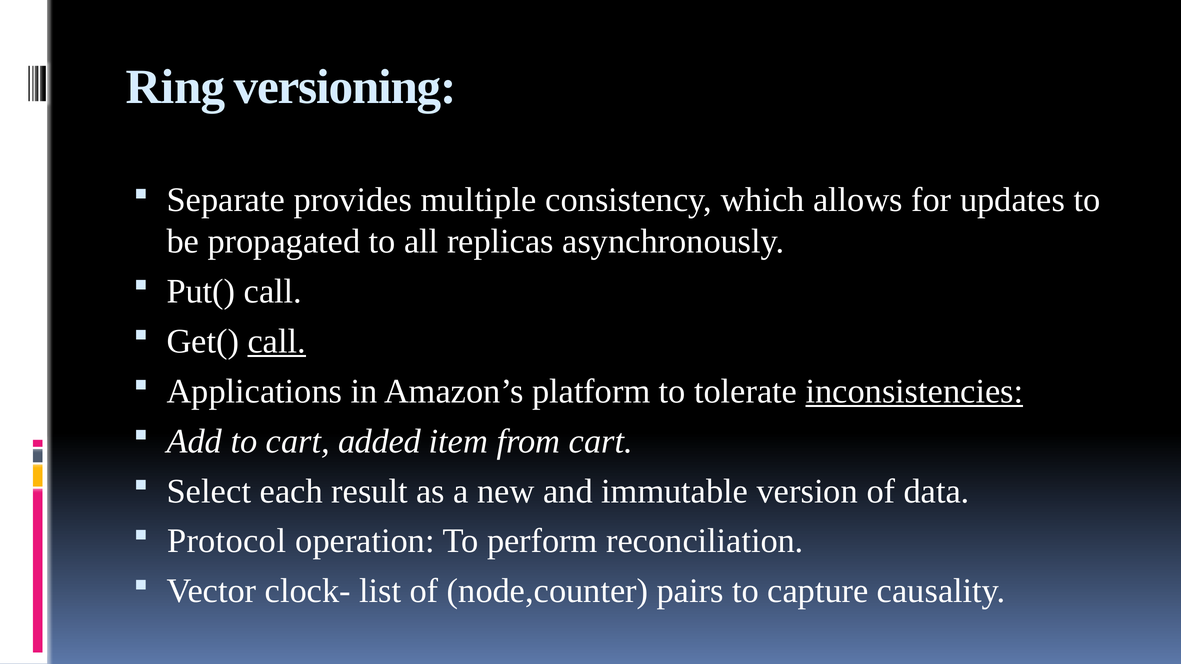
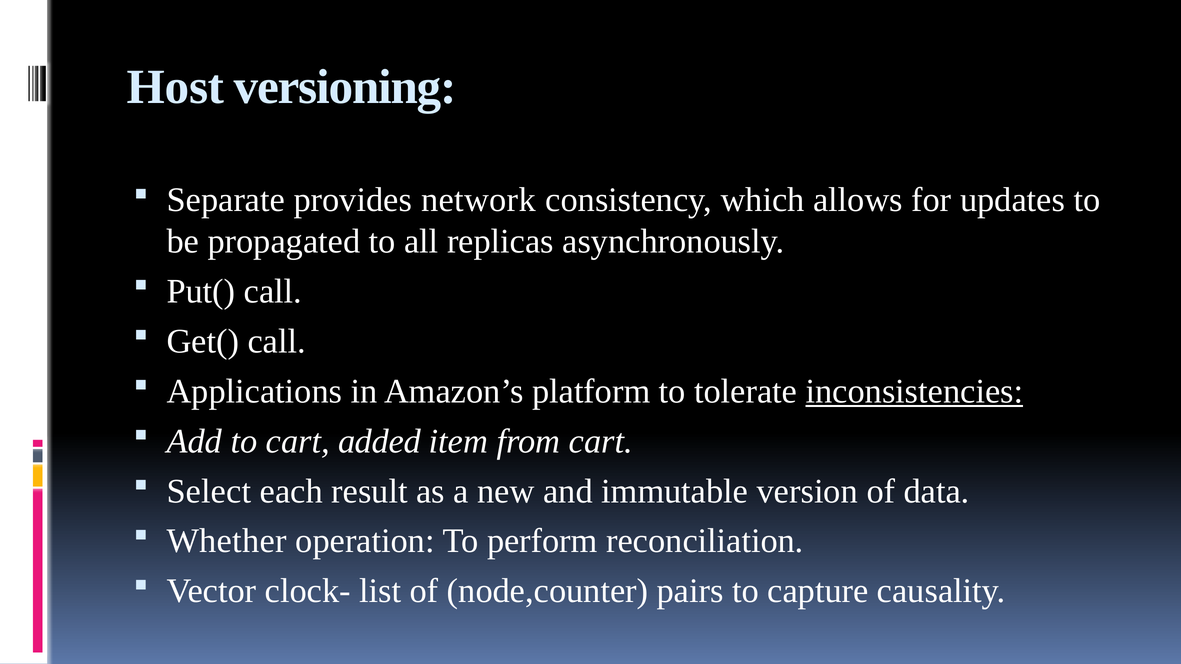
Ring: Ring -> Host
multiple: multiple -> network
call at (277, 341) underline: present -> none
Protocol: Protocol -> Whether
